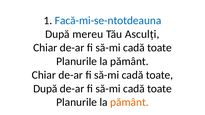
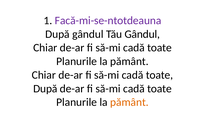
Facă-mi-se-ntotdeauna colour: blue -> purple
După mereu: mereu -> gândul
Tău Asculți: Asculți -> Gândul
